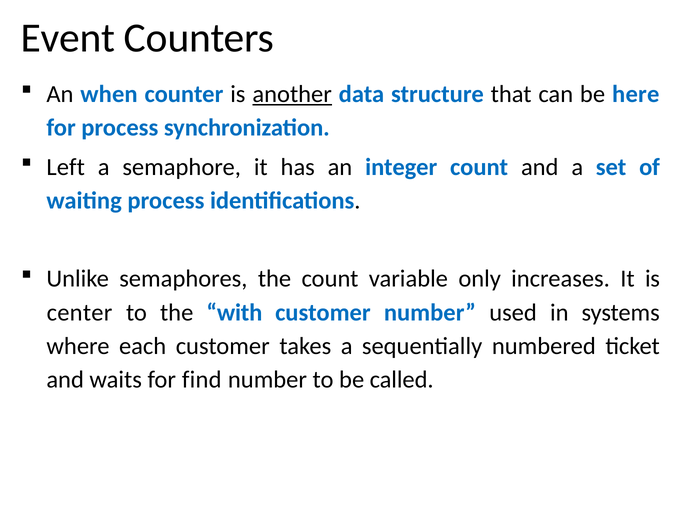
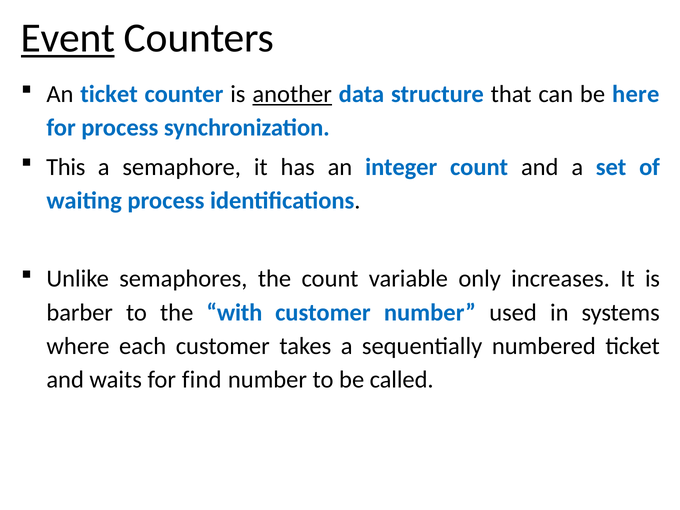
Event underline: none -> present
An when: when -> ticket
Left: Left -> This
center: center -> barber
